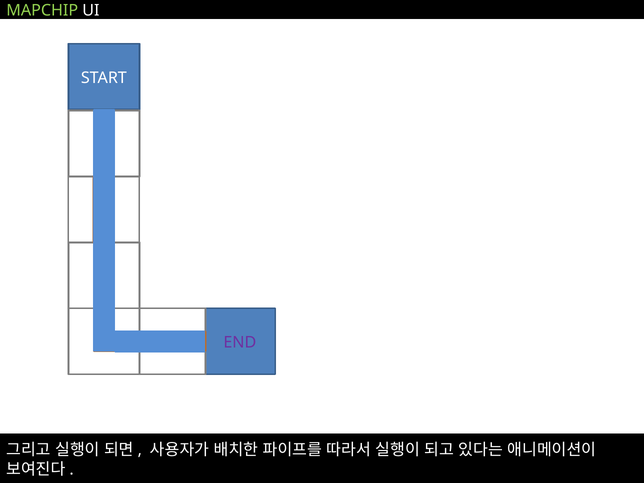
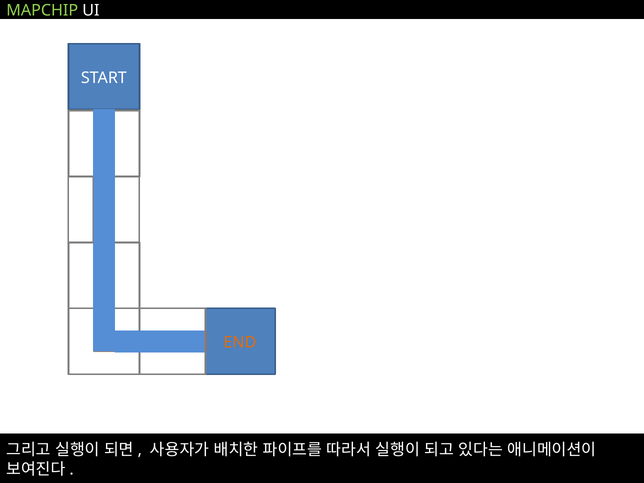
END colour: purple -> orange
